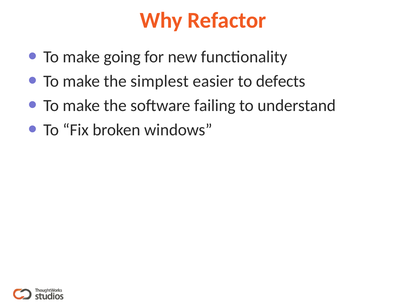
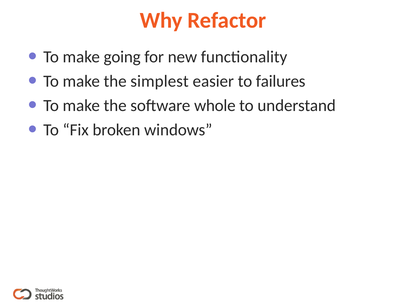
defects: defects -> failures
failing: failing -> whole
